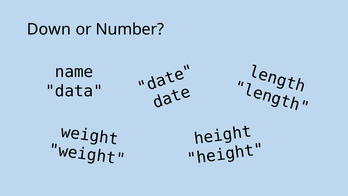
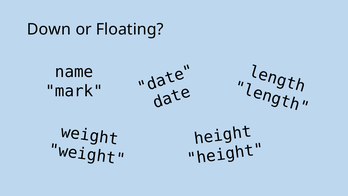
Number: Number -> Floating
data: data -> mark
